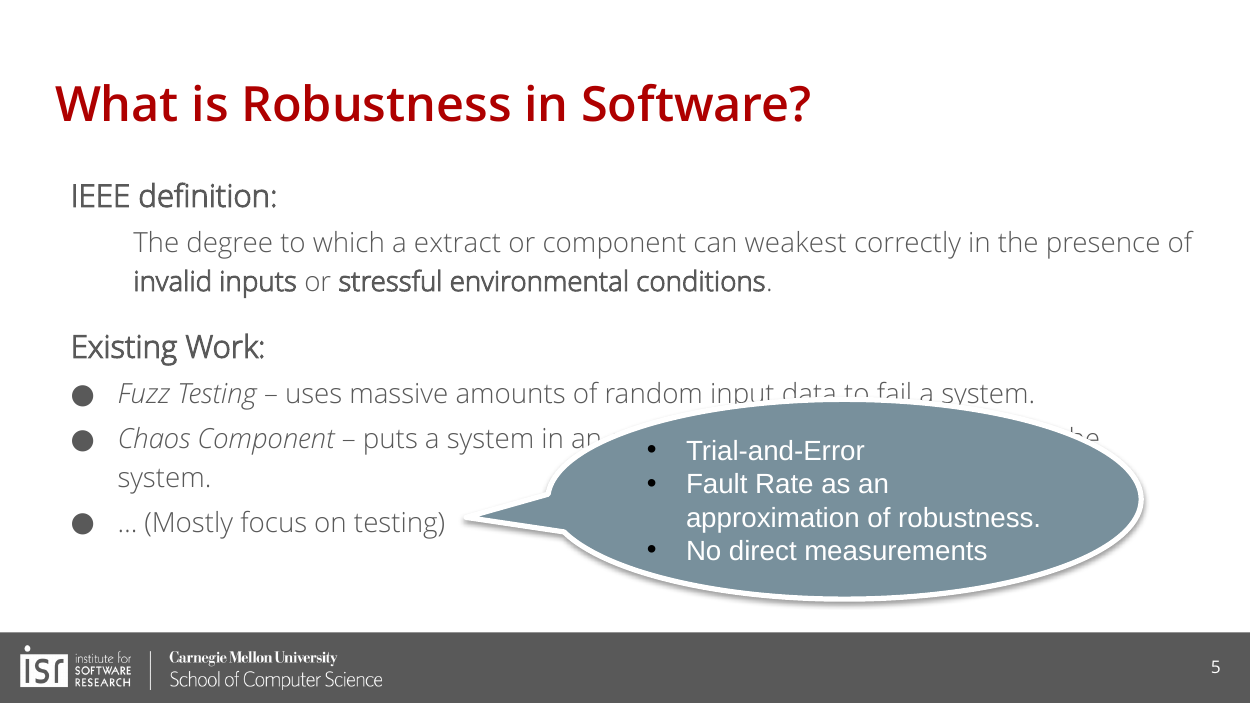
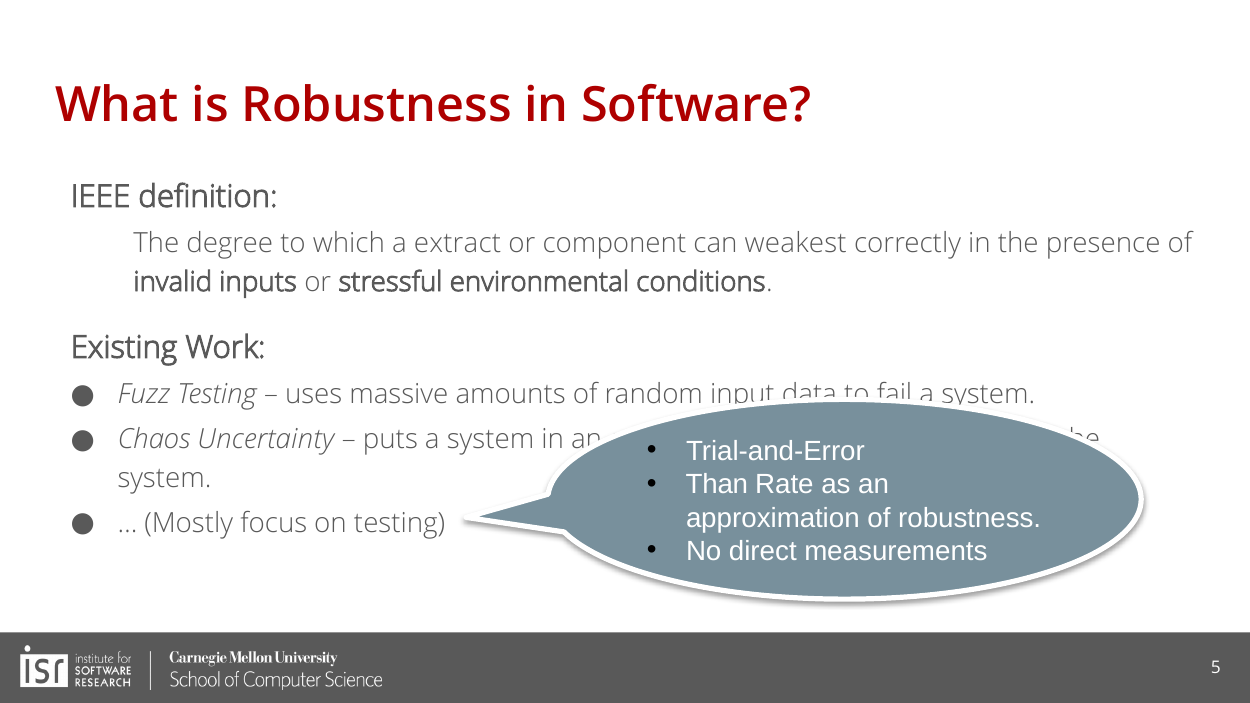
Chaos Component: Component -> Uncertainty
Fault: Fault -> Than
